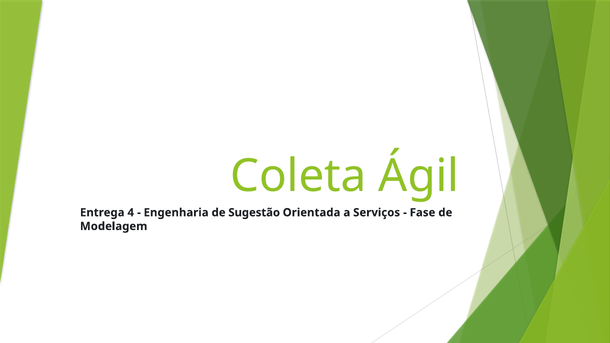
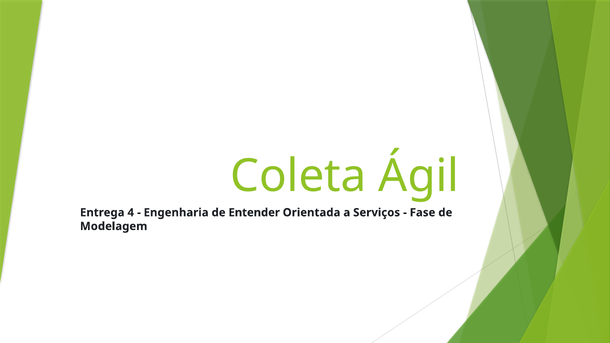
Sugestão: Sugestão -> Entender
